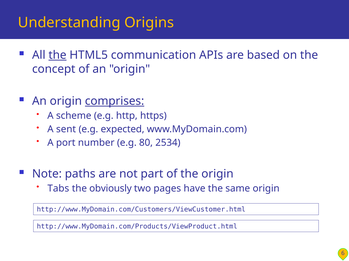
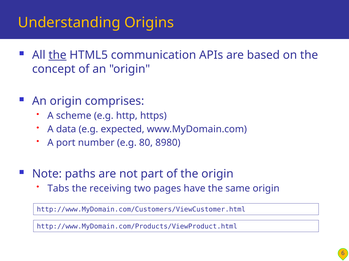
comprises underline: present -> none
sent: sent -> data
2534: 2534 -> 8980
obviously: obviously -> receiving
